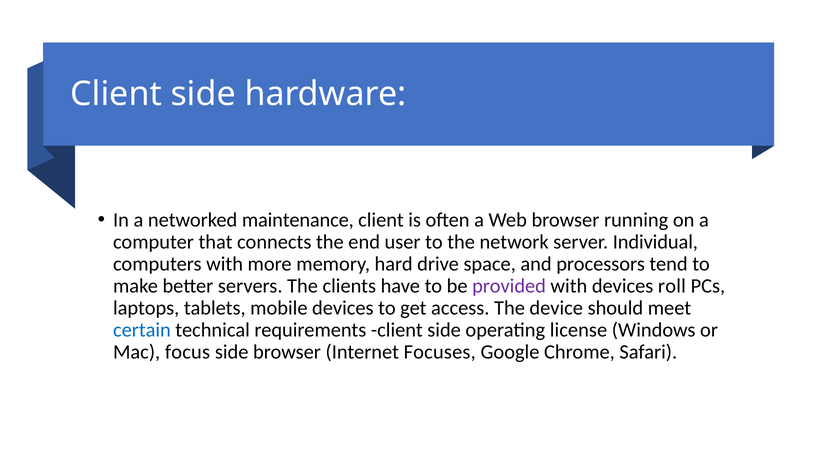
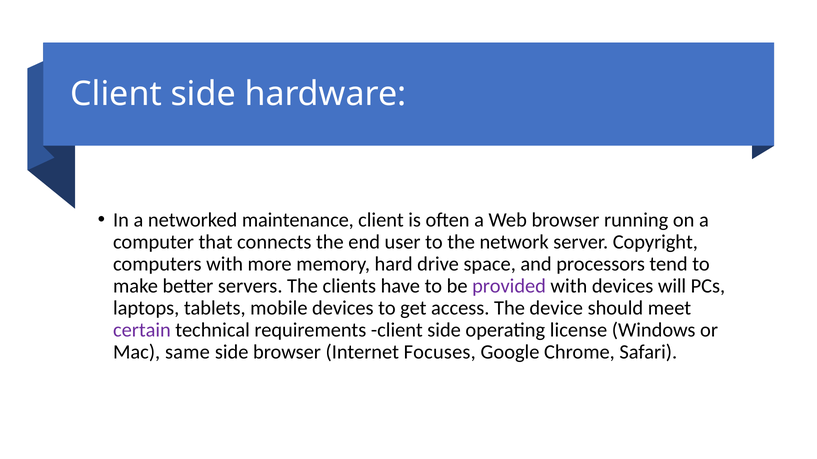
Individual: Individual -> Copyright
roll: roll -> will
certain colour: blue -> purple
focus: focus -> same
